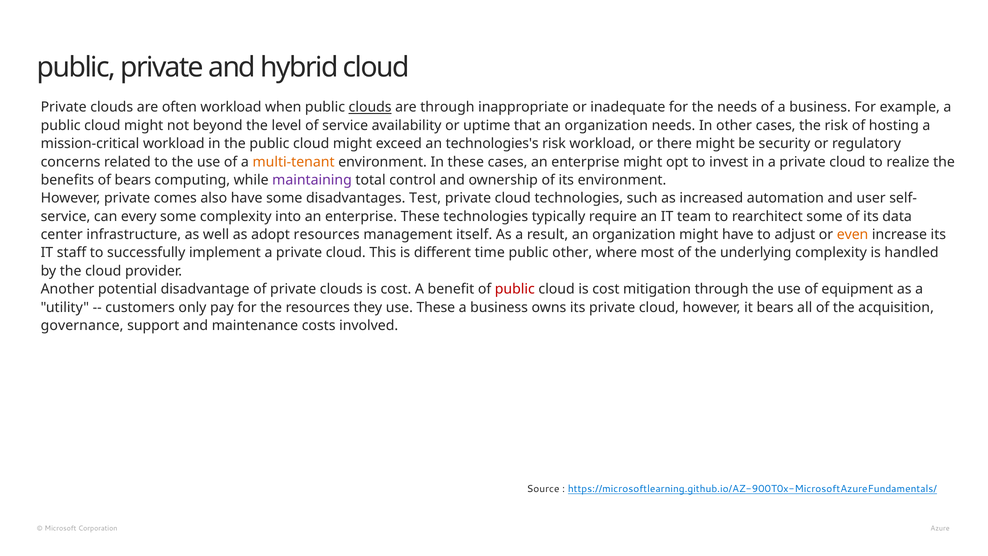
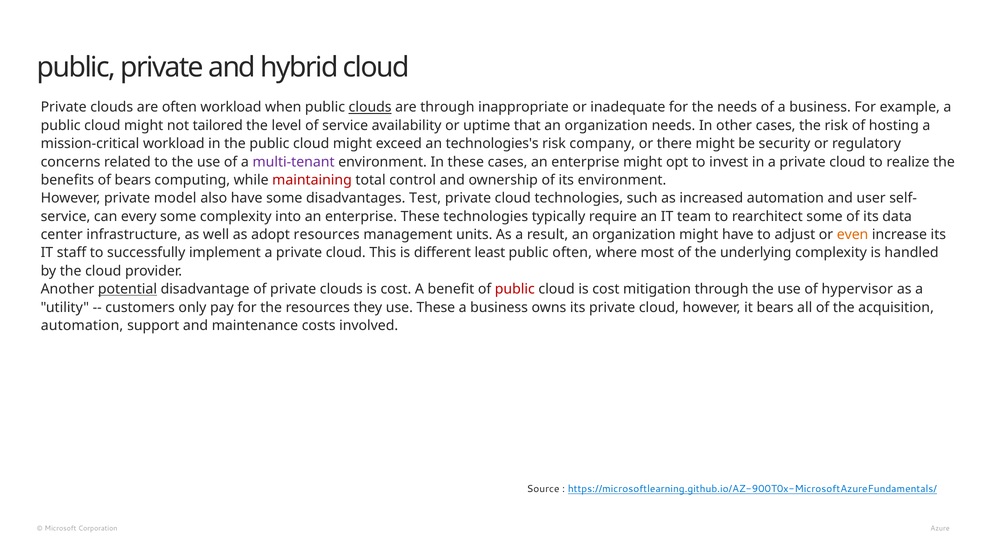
beyond: beyond -> tailored
risk workload: workload -> company
multi-tenant colour: orange -> purple
maintaining colour: purple -> red
comes: comes -> model
itself: itself -> units
time: time -> least
public other: other -> often
potential underline: none -> present
equipment: equipment -> hypervisor
governance at (82, 325): governance -> automation
